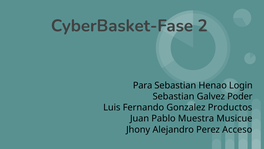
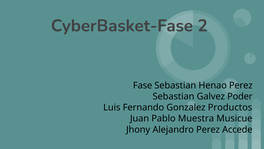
Para: Para -> Fase
Henao Login: Login -> Perez
Acceso: Acceso -> Accede
